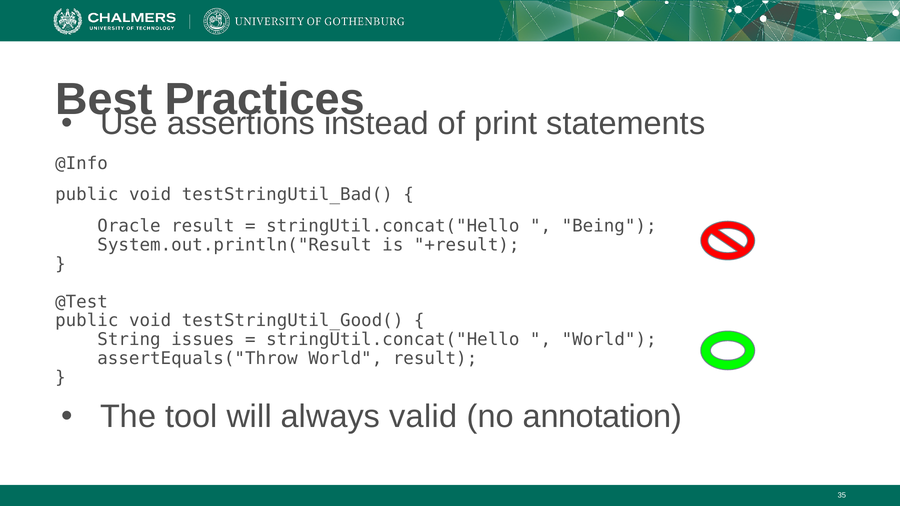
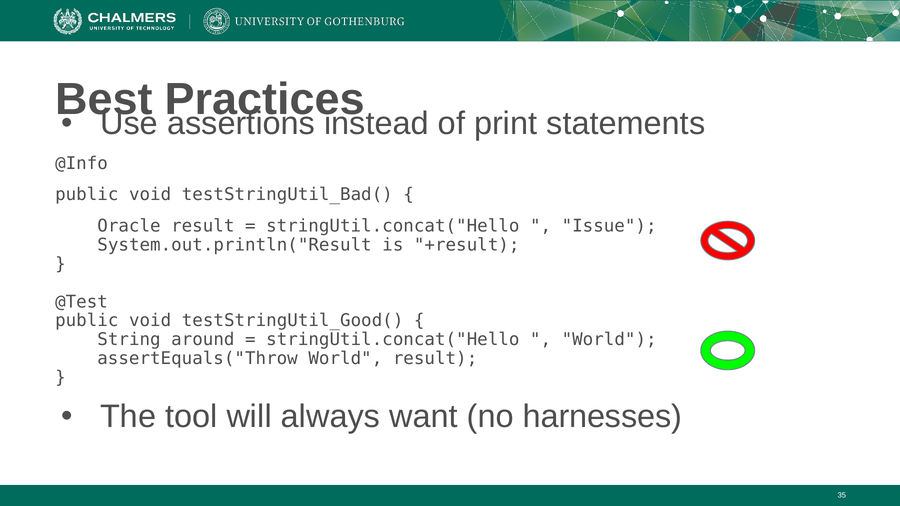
Being: Being -> Issue
issues: issues -> around
valid: valid -> want
annotation: annotation -> harnesses
